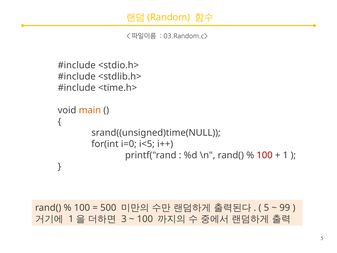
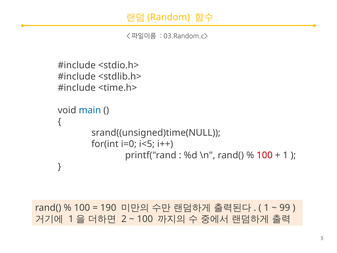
main colour: orange -> blue
500: 500 -> 190
5 at (266, 208): 5 -> 1
3: 3 -> 2
